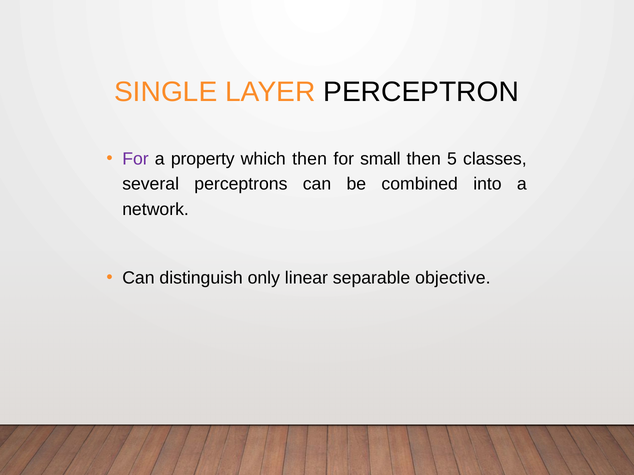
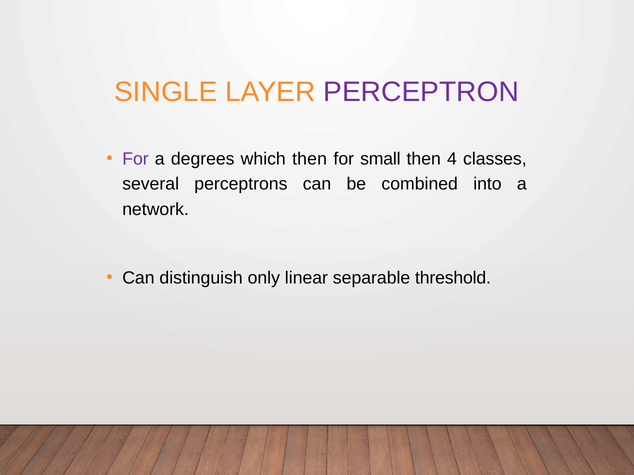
PERCEPTRON colour: black -> purple
property: property -> degrees
5: 5 -> 4
objective: objective -> threshold
